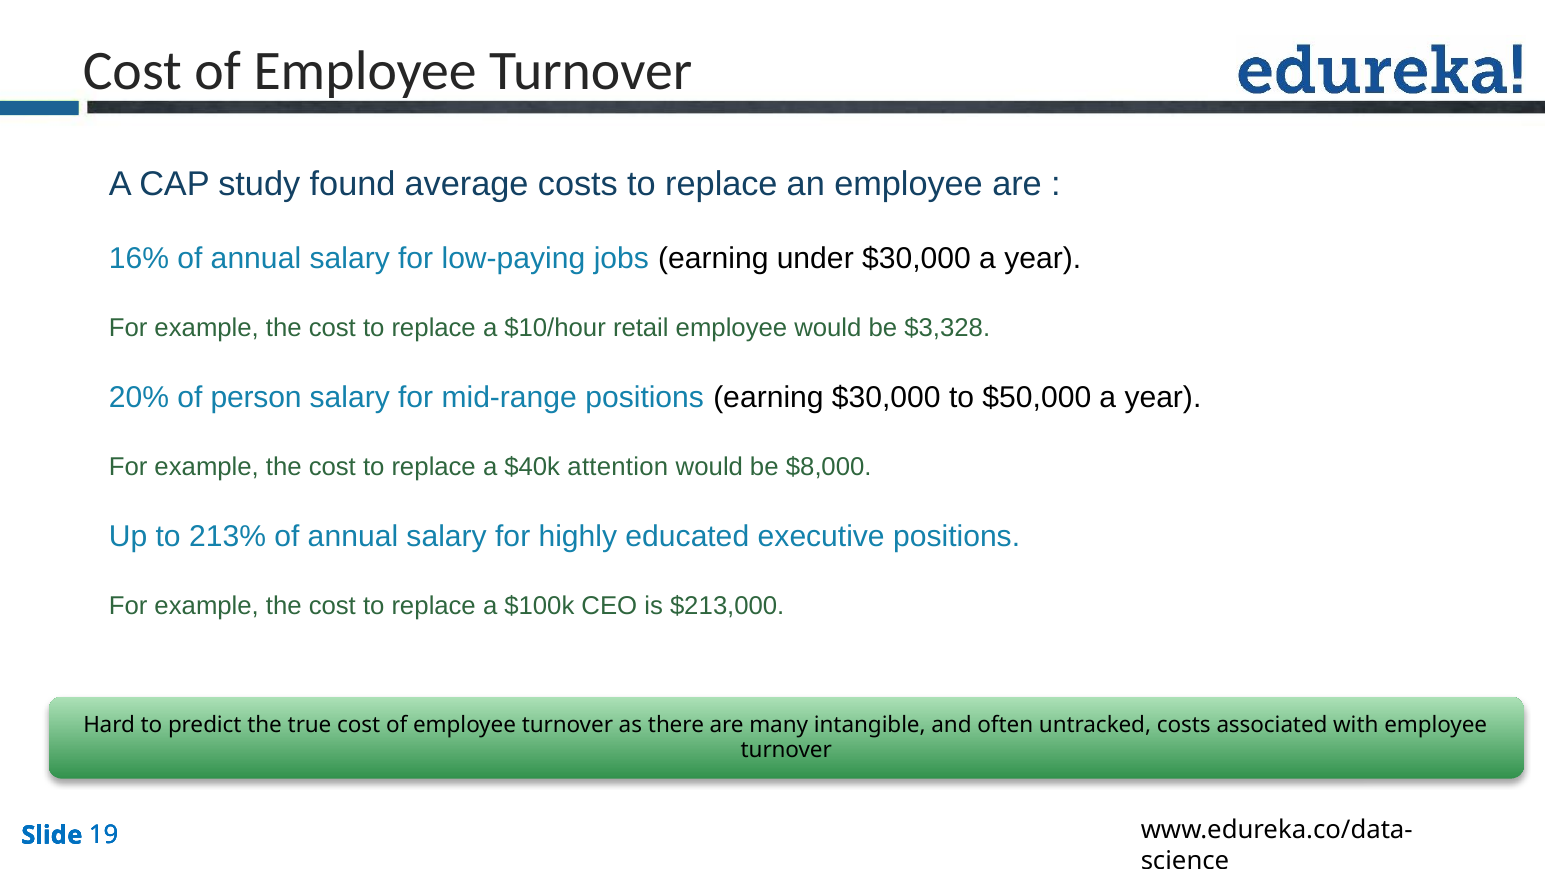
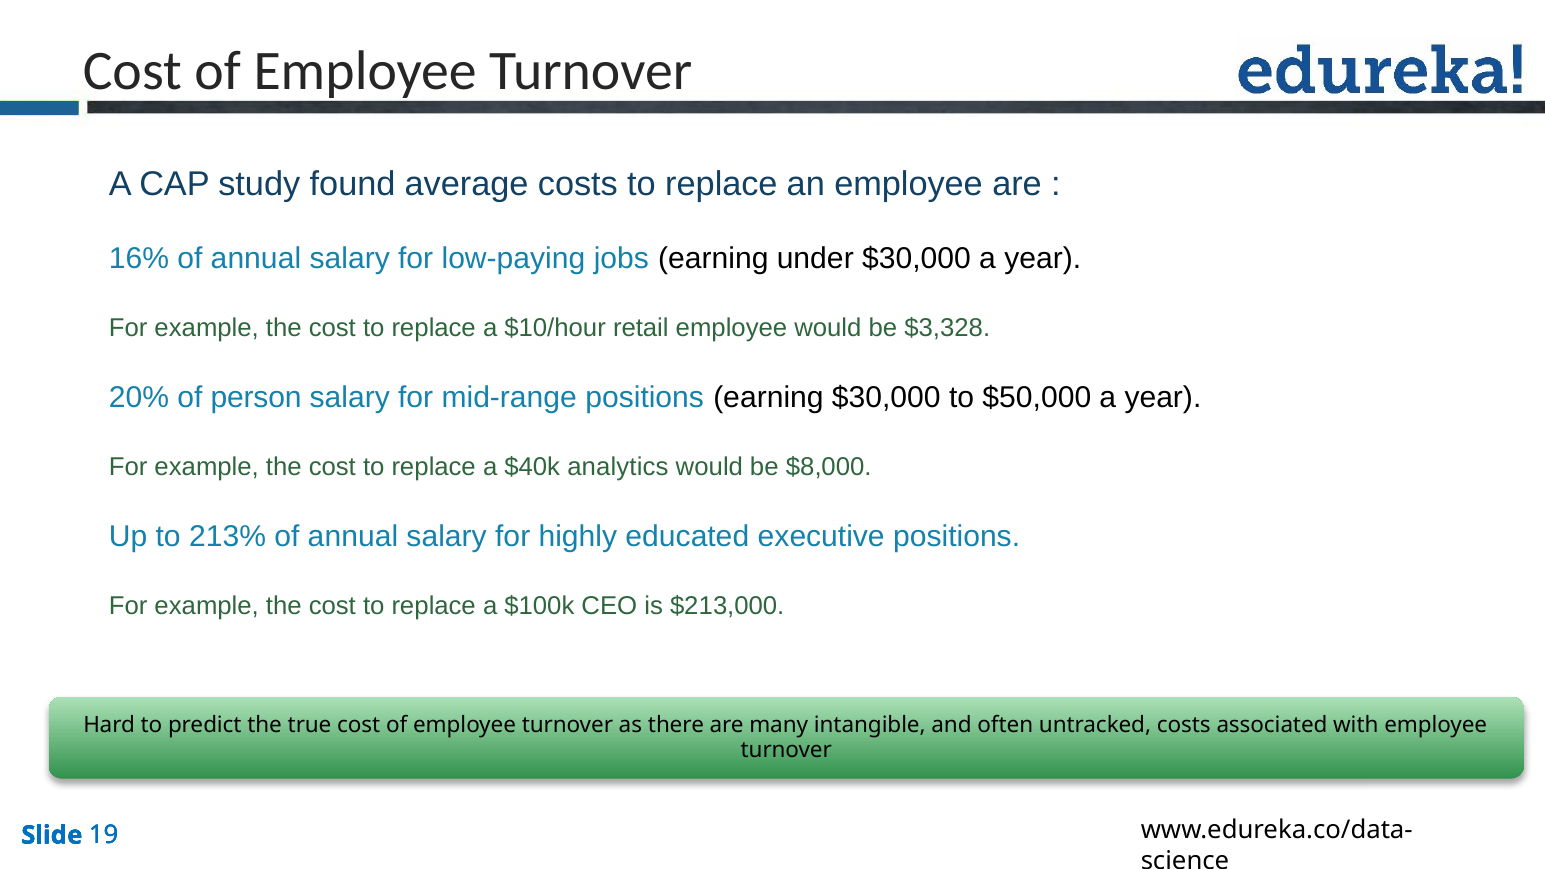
attention: attention -> analytics
